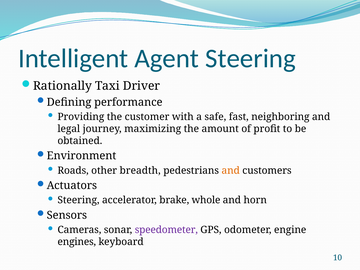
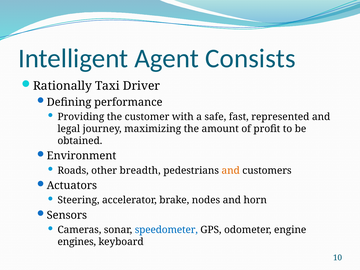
Agent Steering: Steering -> Consists
neighboring: neighboring -> represented
whole: whole -> nodes
speedometer colour: purple -> blue
